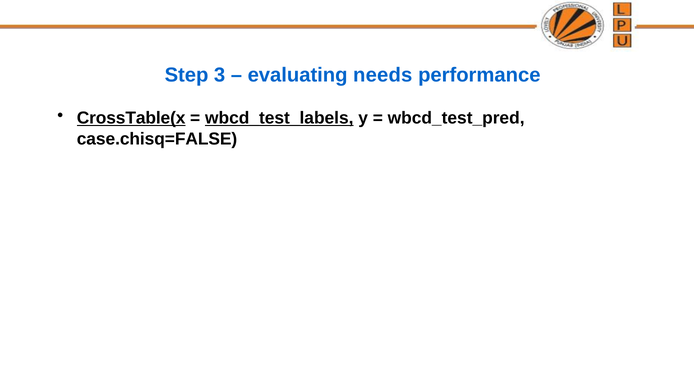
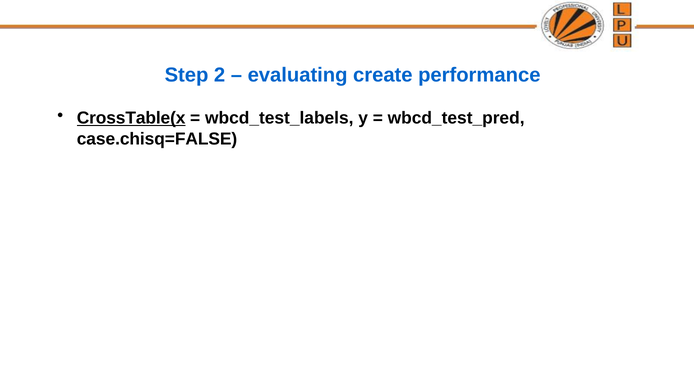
3: 3 -> 2
needs: needs -> create
wbcd_test_labels underline: present -> none
